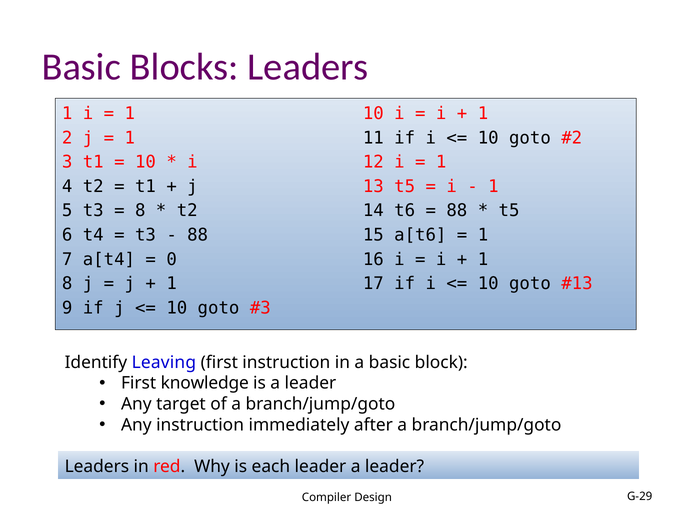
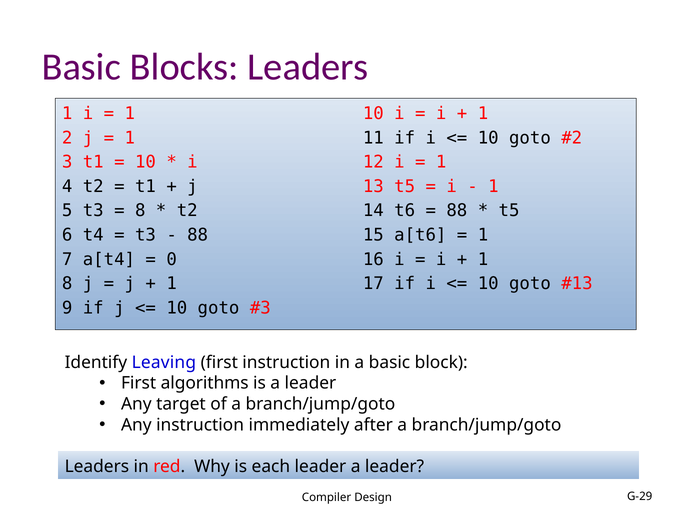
knowledge: knowledge -> algorithms
